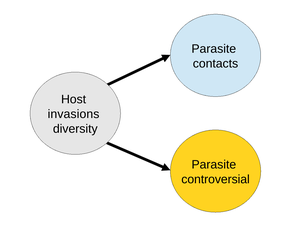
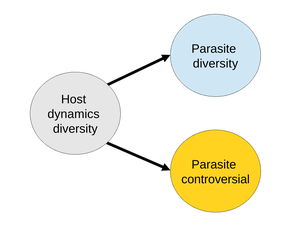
contacts at (216, 63): contacts -> diversity
invasions: invasions -> dynamics
